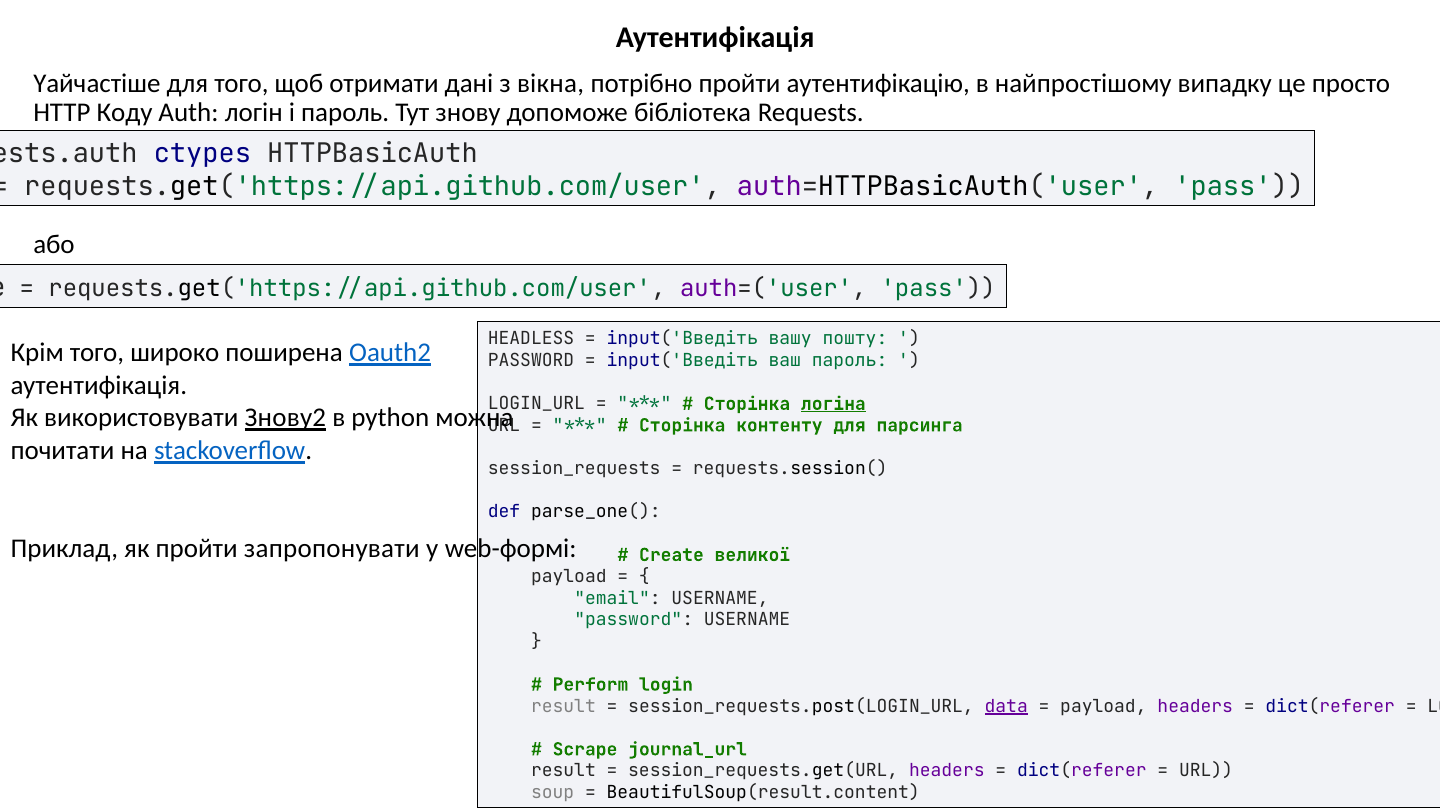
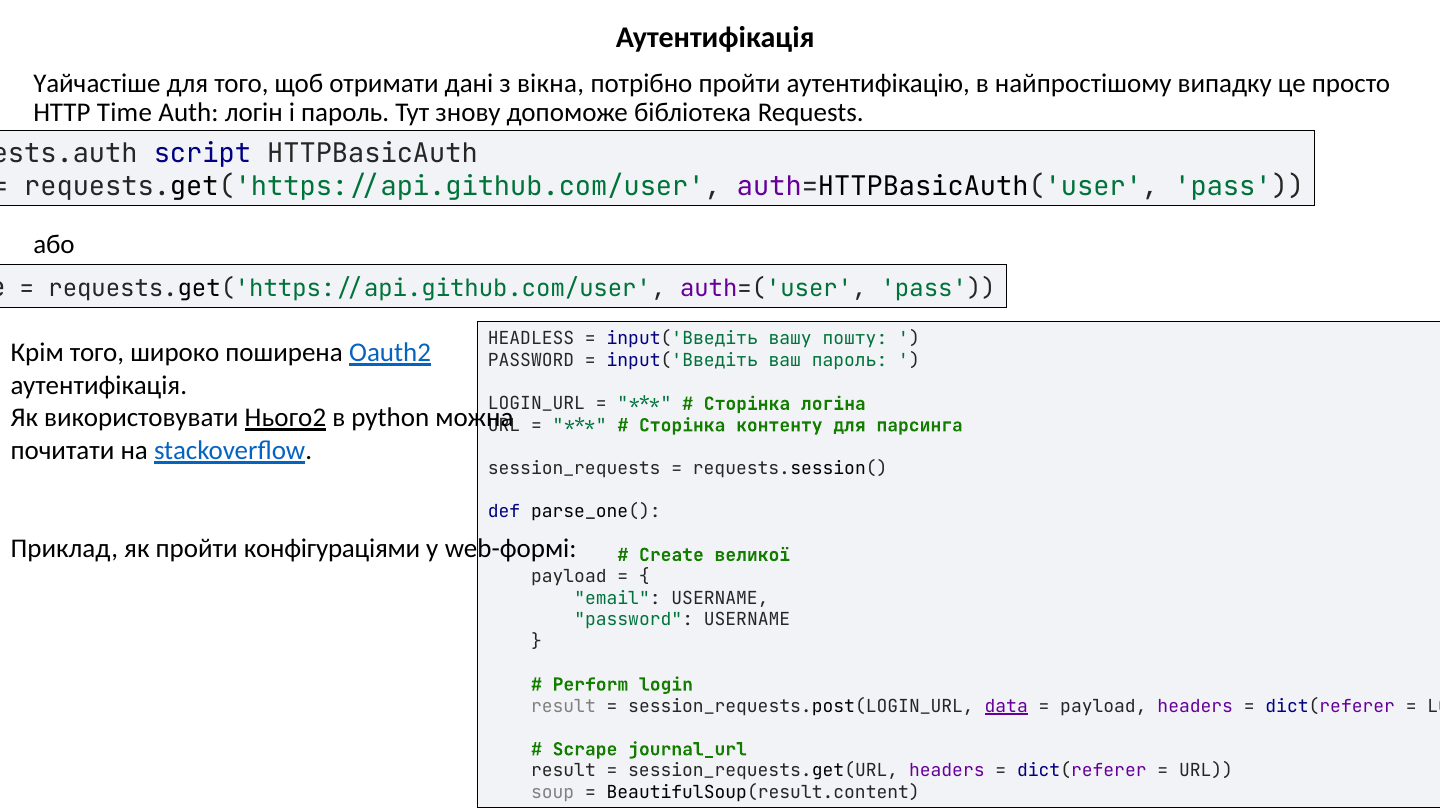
Коду: Коду -> Time
ctypes: ctypes -> script
логіна underline: present -> none
Знову2: Знову2 -> Нього2
запропонувати: запропонувати -> конфігураціями
